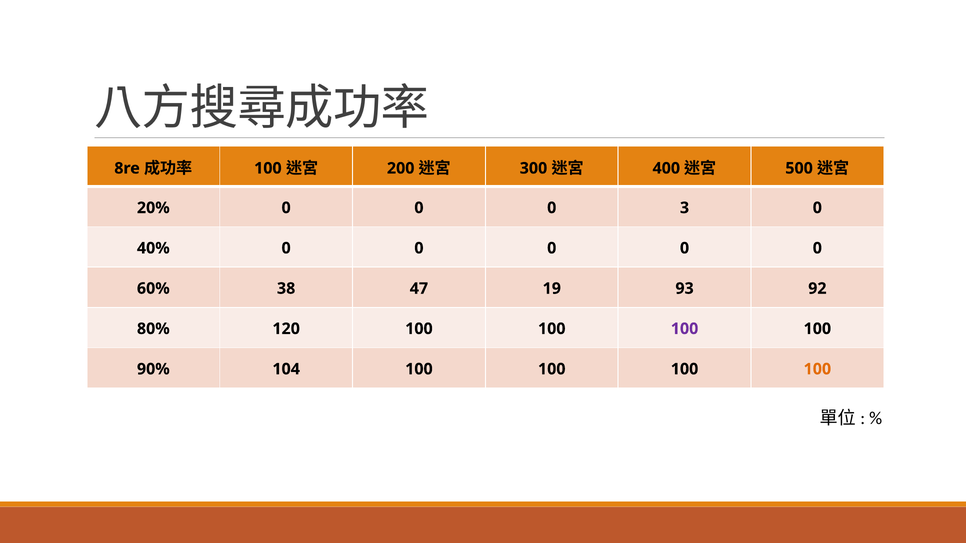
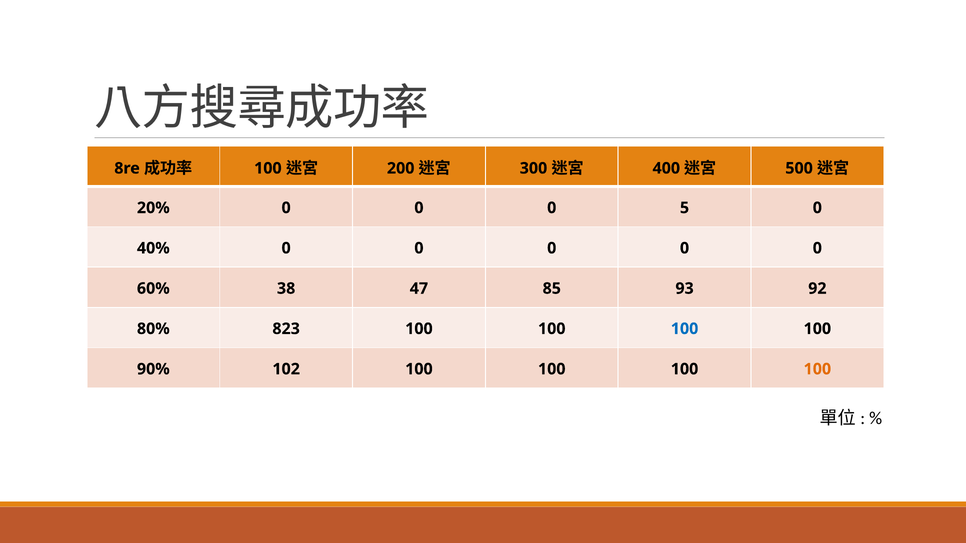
3: 3 -> 5
19: 19 -> 85
120: 120 -> 823
100 at (685, 329) colour: purple -> blue
104: 104 -> 102
